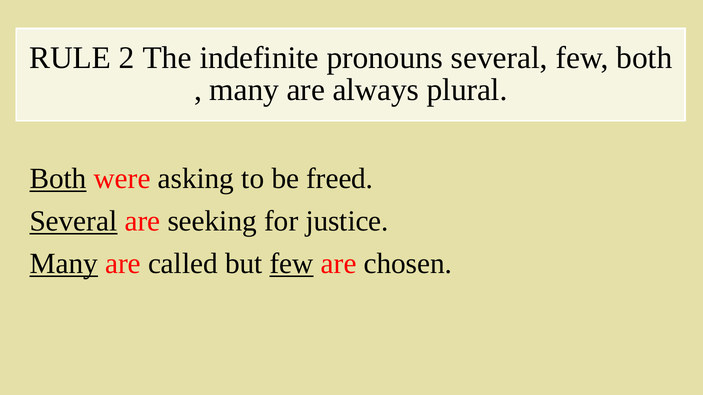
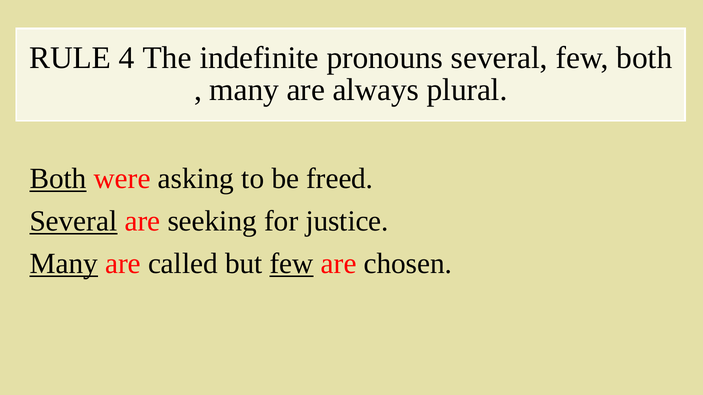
2: 2 -> 4
